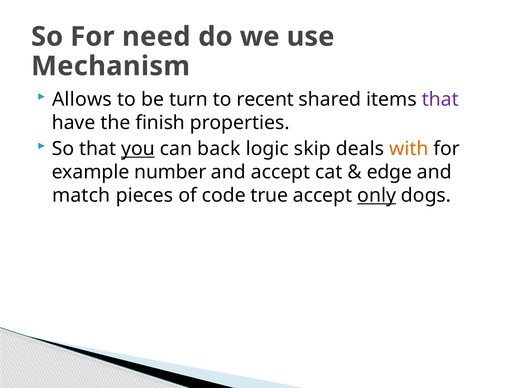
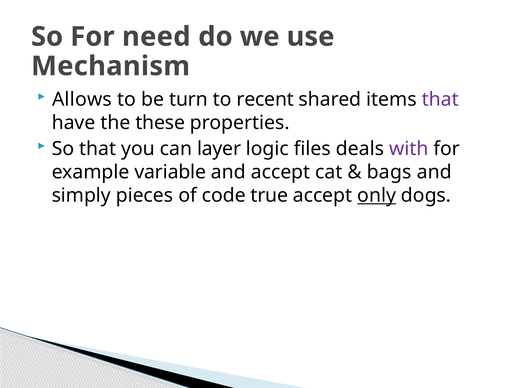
finish: finish -> these
you underline: present -> none
back: back -> layer
skip: skip -> files
with colour: orange -> purple
number: number -> variable
edge: edge -> bags
match: match -> simply
